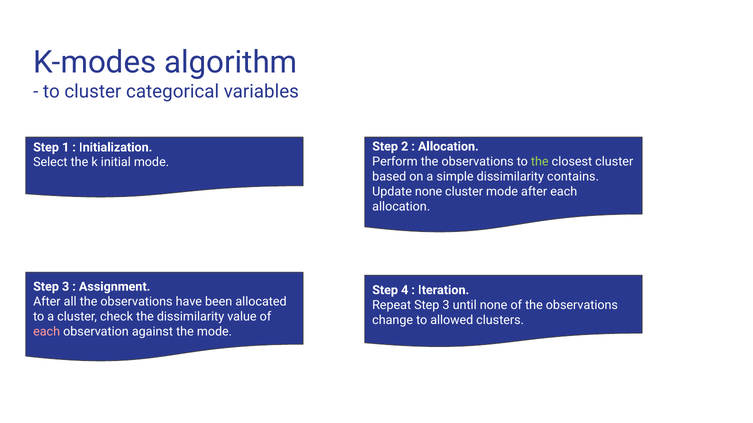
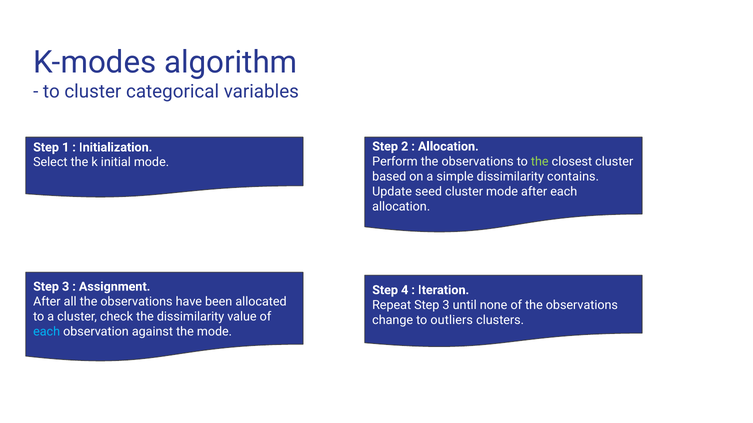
Update none: none -> seed
allowed: allowed -> outliers
each at (47, 332) colour: pink -> light blue
